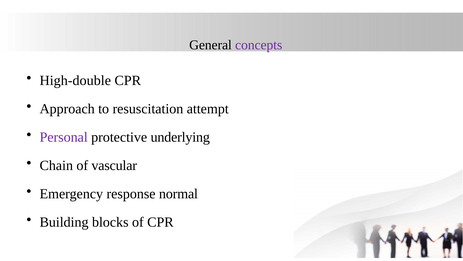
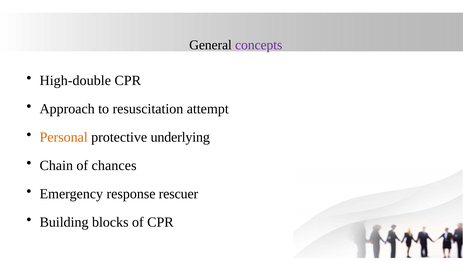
Personal colour: purple -> orange
vascular: vascular -> chances
normal: normal -> rescuer
